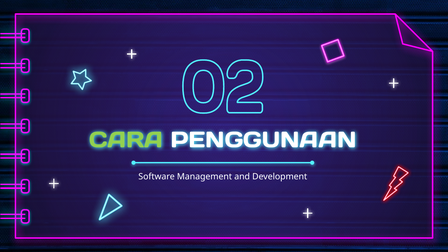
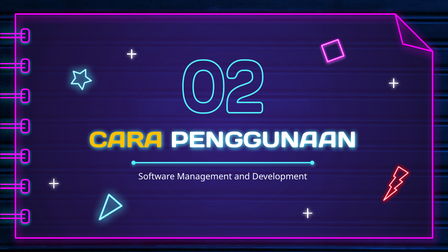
CARA colour: light green -> yellow
